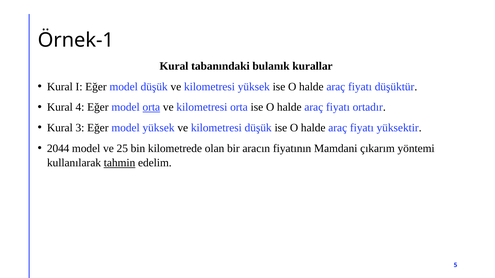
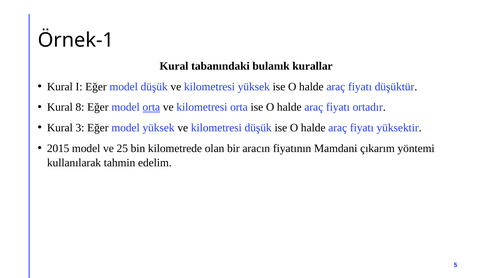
4: 4 -> 8
2044: 2044 -> 2015
tahmin underline: present -> none
